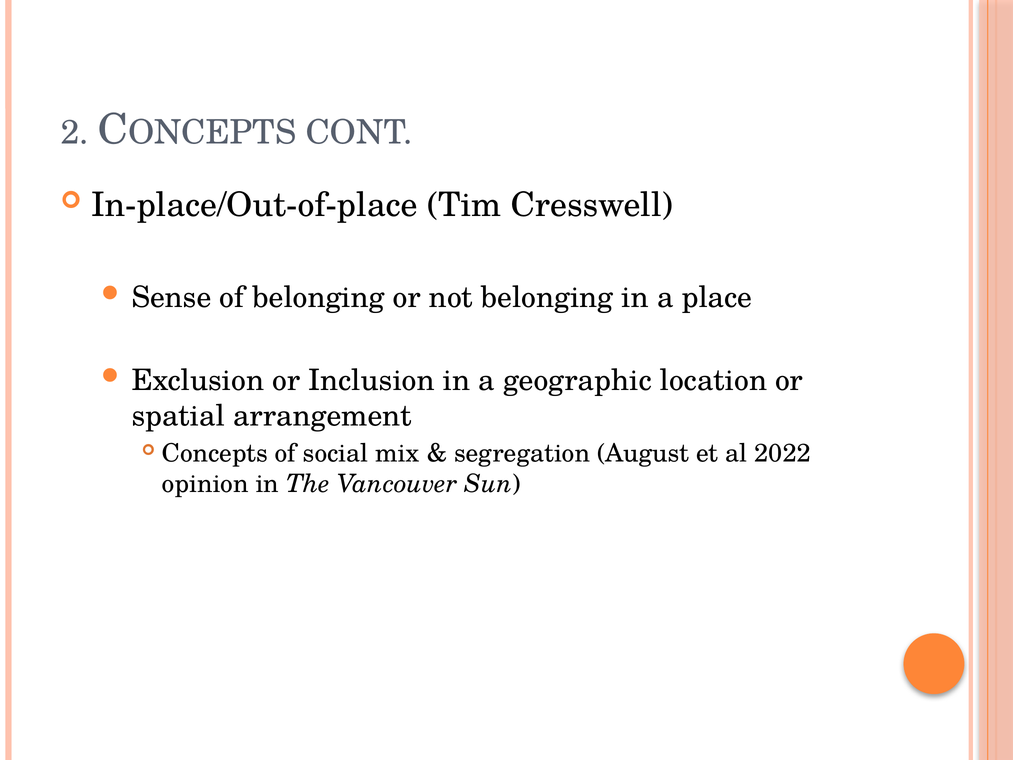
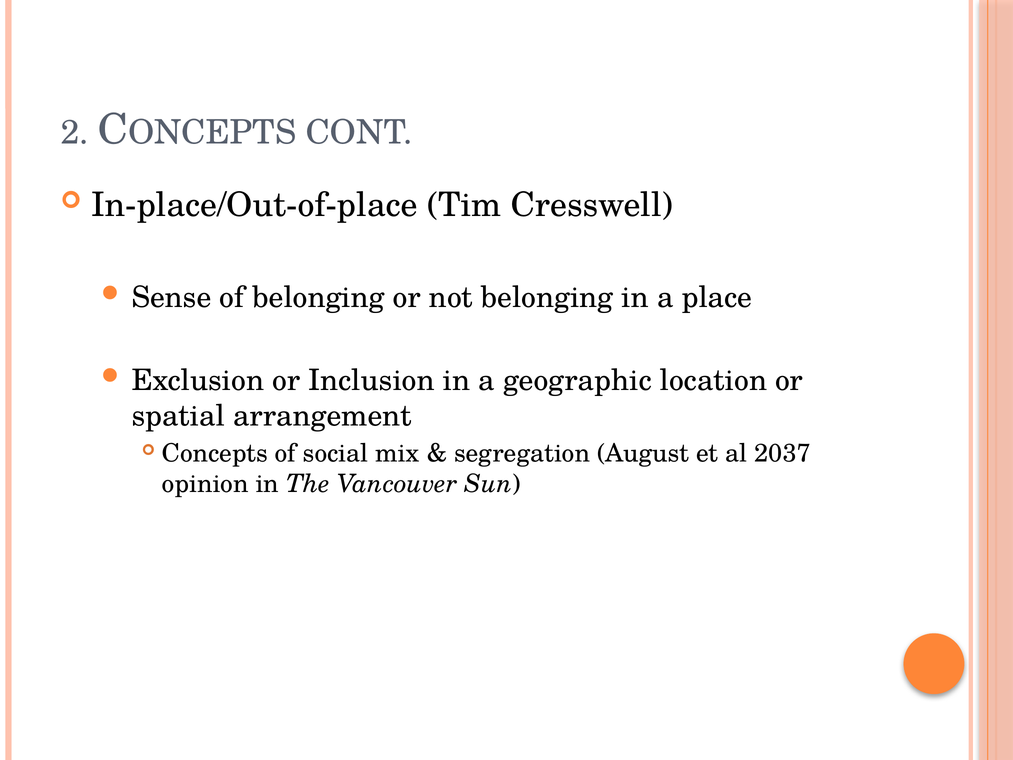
2022: 2022 -> 2037
